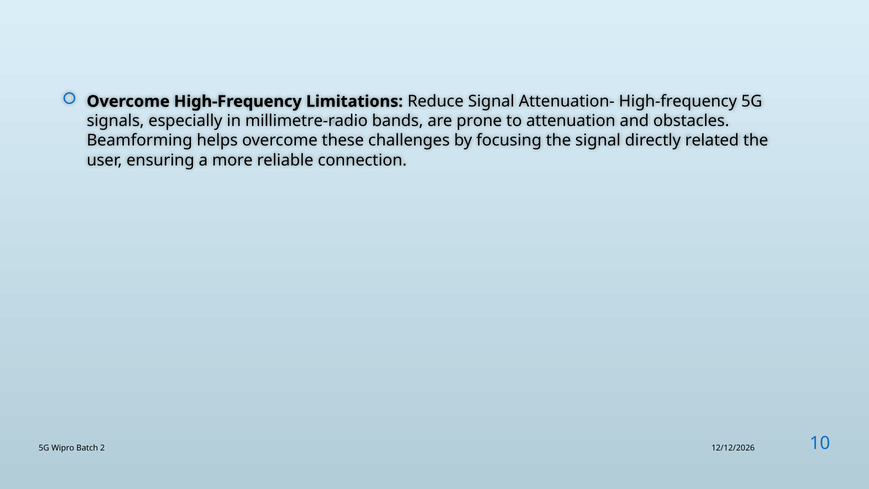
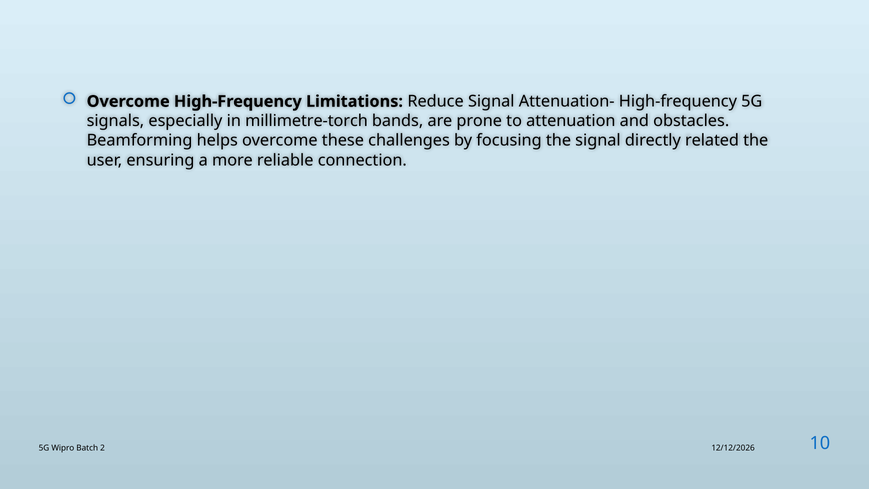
millimetre-radio: millimetre-radio -> millimetre-torch
